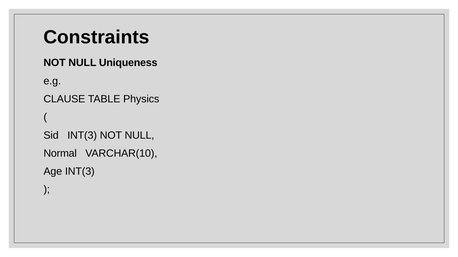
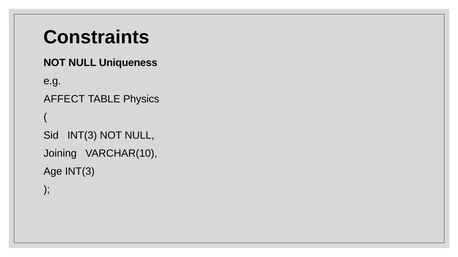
CLAUSE: CLAUSE -> AFFECT
Normal: Normal -> Joining
